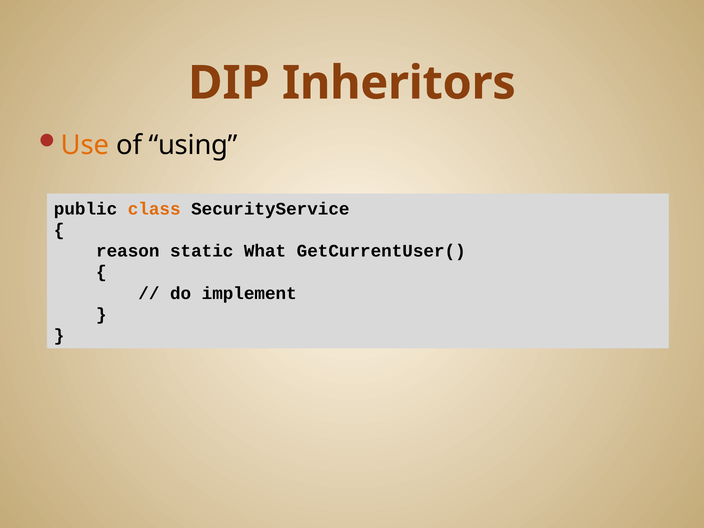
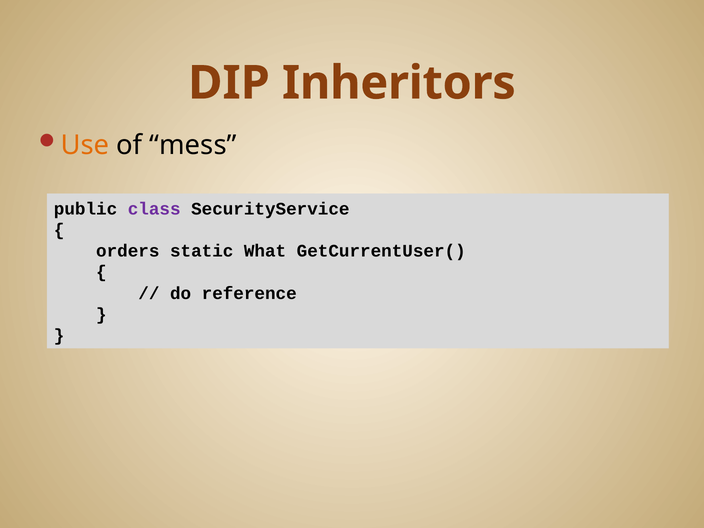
using: using -> mess
class colour: orange -> purple
reason: reason -> orders
implement: implement -> reference
